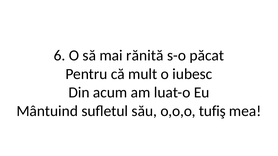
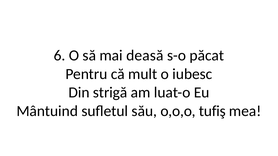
rănită: rănită -> deasă
acum: acum -> strigă
